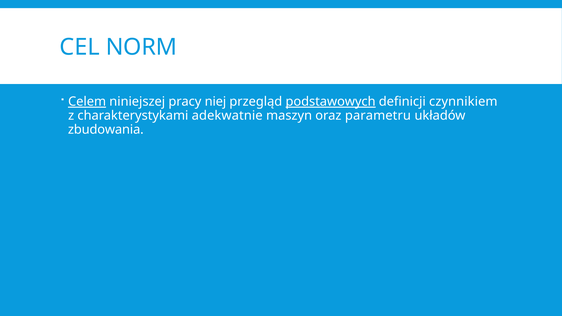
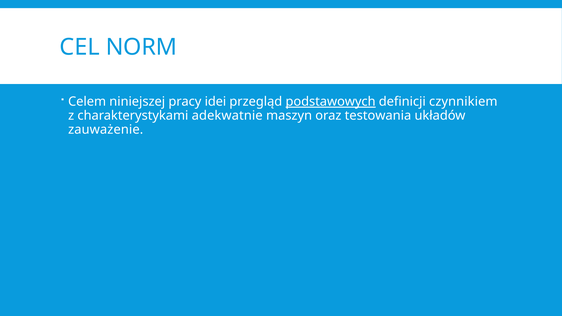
Celem underline: present -> none
niej: niej -> idei
parametru: parametru -> testowania
zbudowania: zbudowania -> zauważenie
